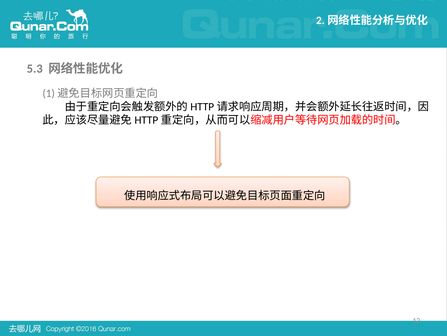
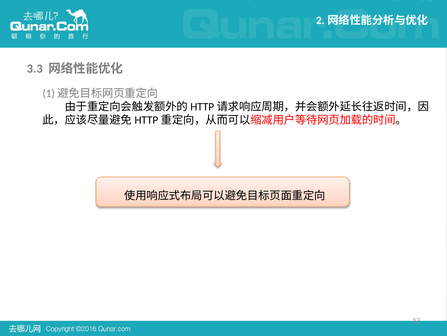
5.3: 5.3 -> 3.3
